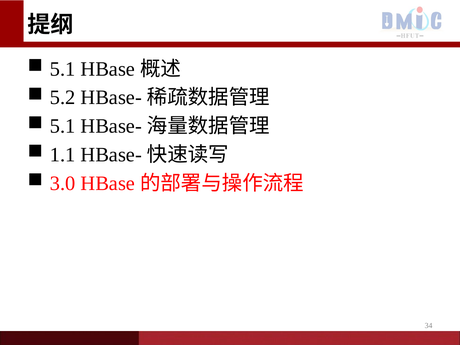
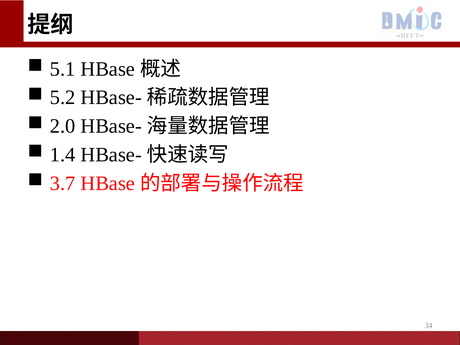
5.1 at (63, 126): 5.1 -> 2.0
1.1: 1.1 -> 1.4
3.0: 3.0 -> 3.7
